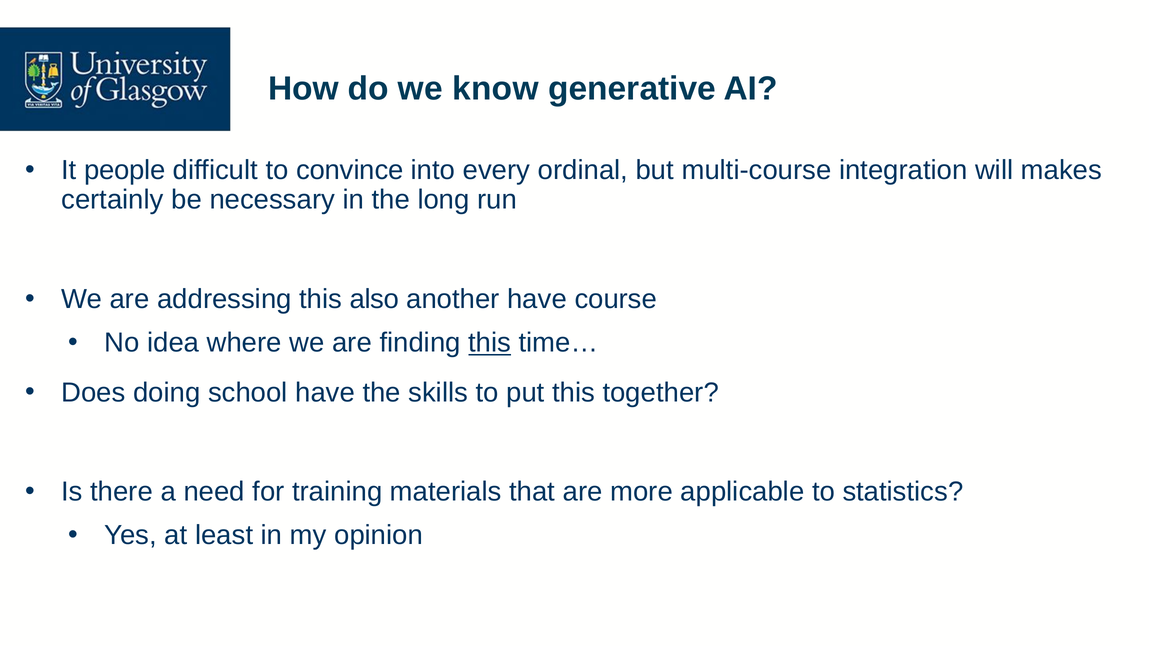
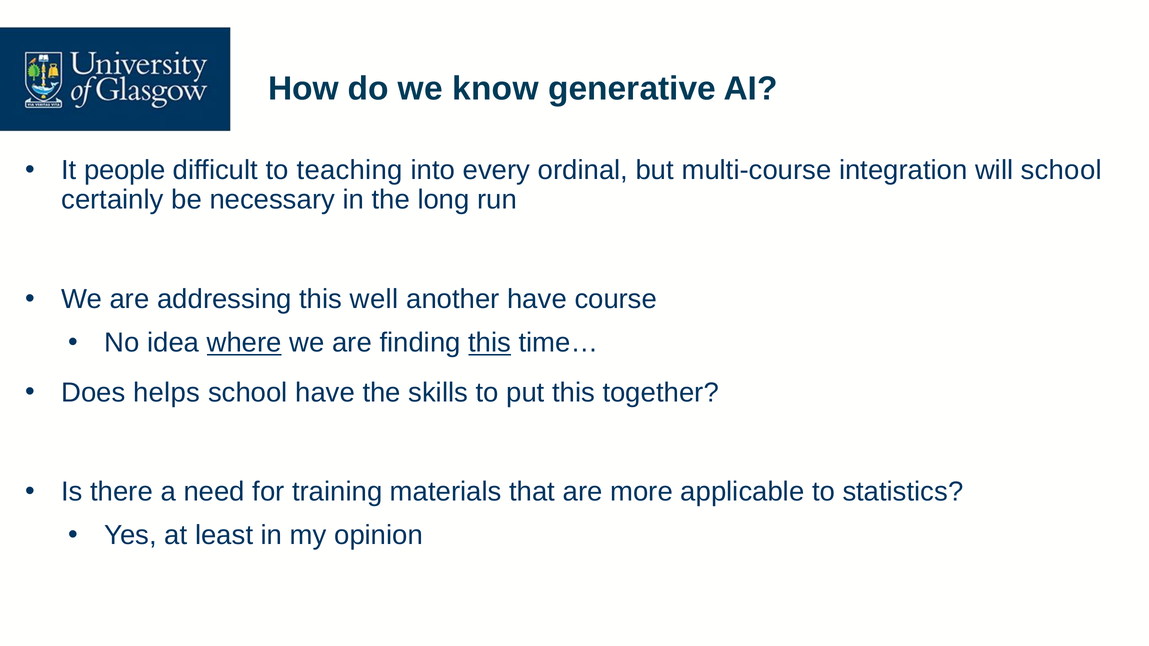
convince: convince -> teaching
will makes: makes -> school
also: also -> well
where underline: none -> present
doing: doing -> helps
